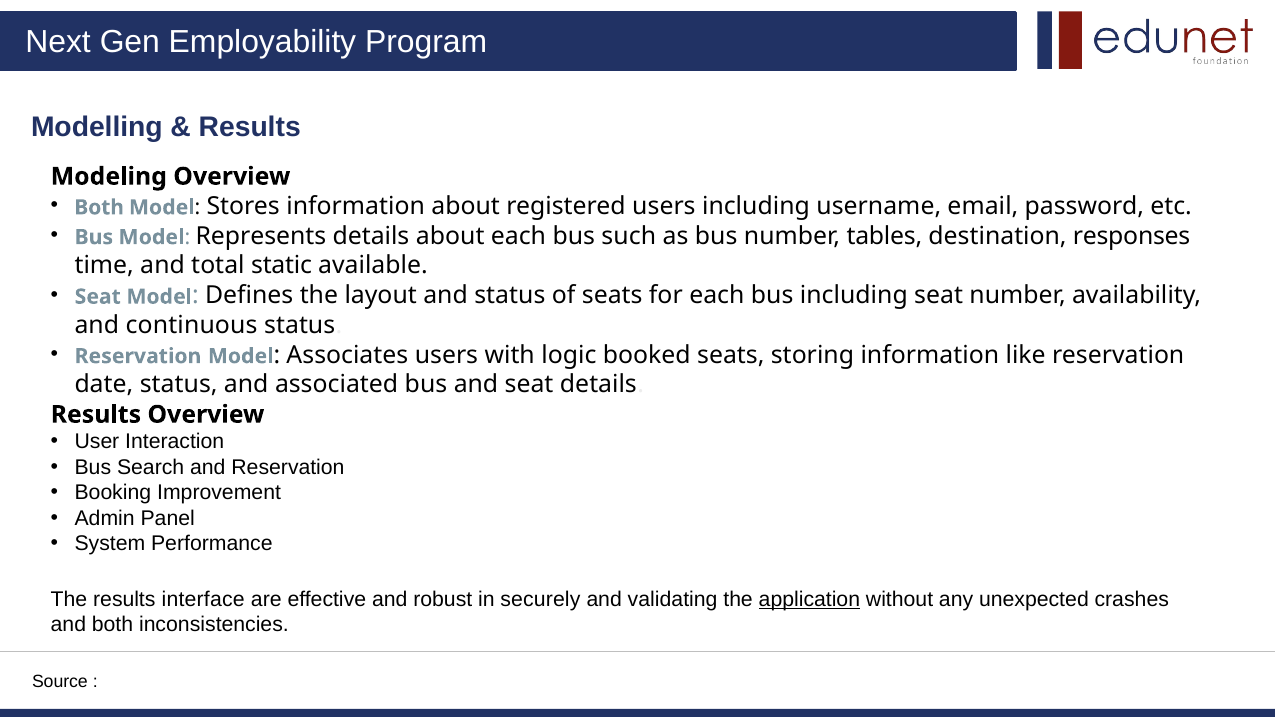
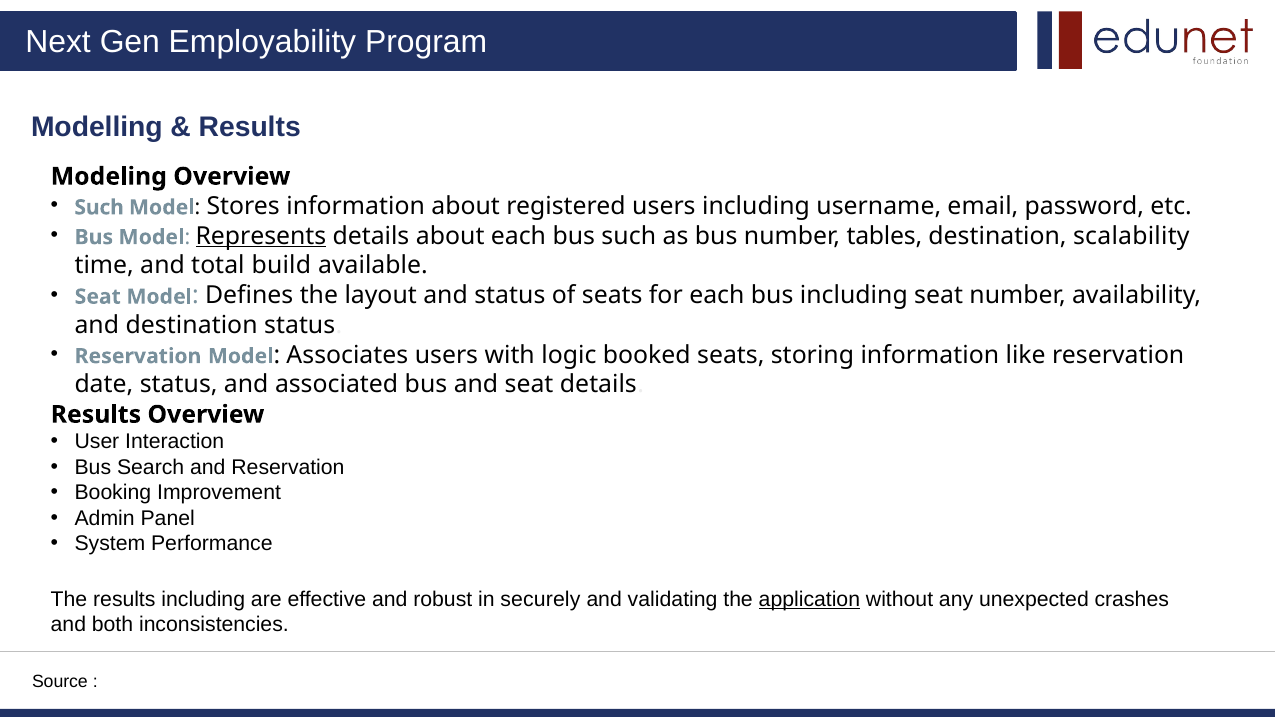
Both at (99, 207): Both -> Such
Represents underline: none -> present
responses: responses -> scalability
static: static -> build
and continuous: continuous -> destination
results interface: interface -> including
